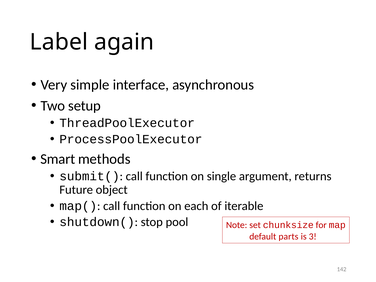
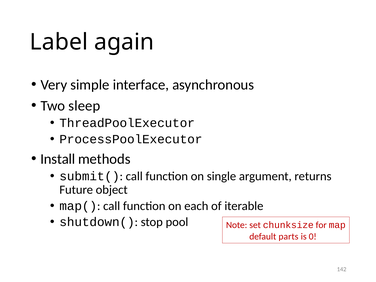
setup: setup -> sleep
Smart: Smart -> Install
3: 3 -> 0
